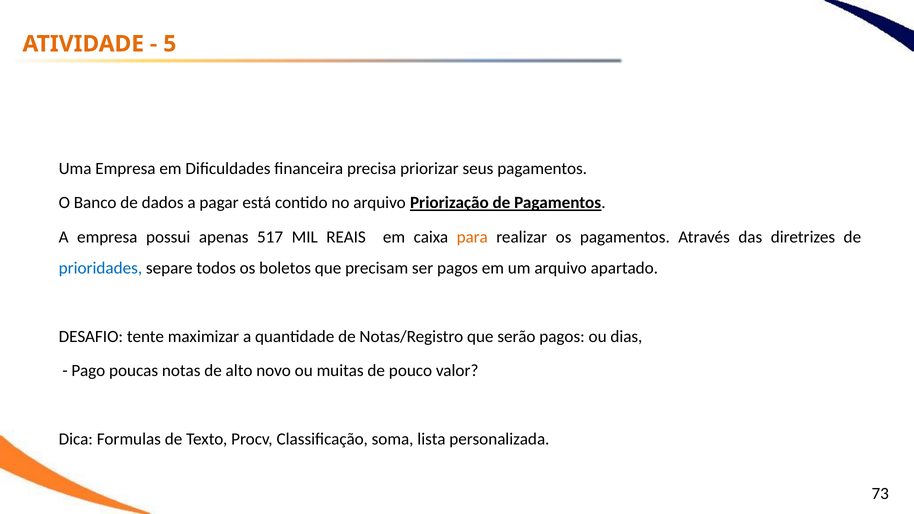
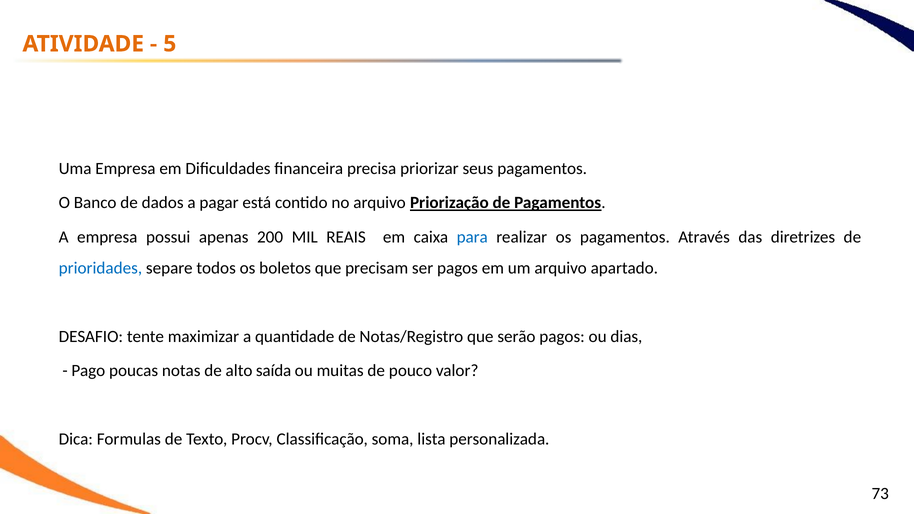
517: 517 -> 200
para colour: orange -> blue
novo: novo -> saída
